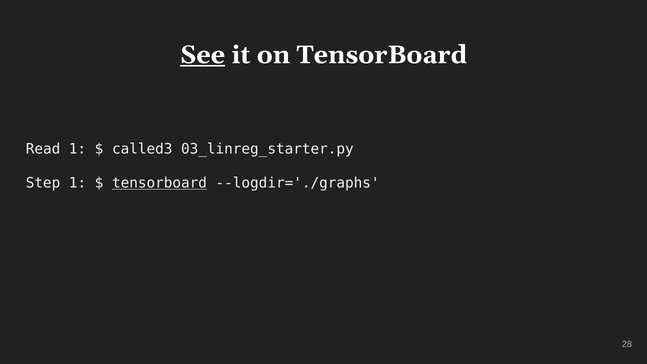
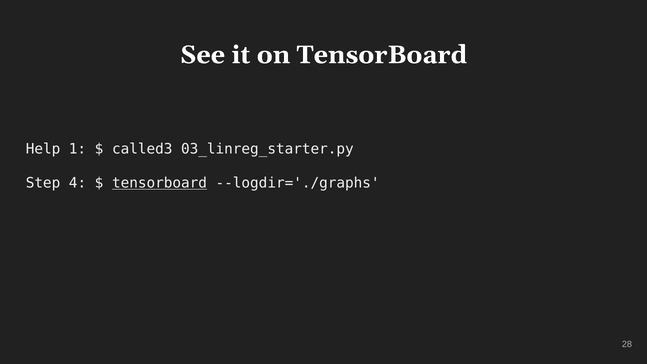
See underline: present -> none
Read: Read -> Help
Step 1: 1 -> 4
